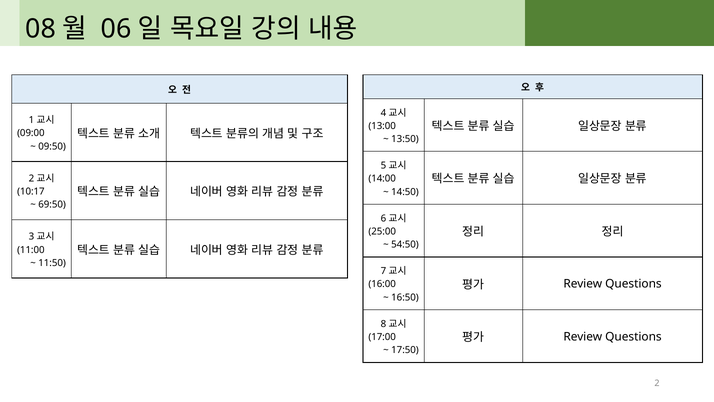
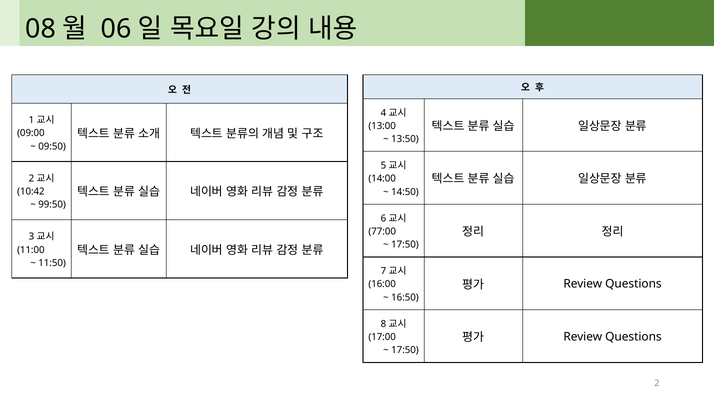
10:17: 10:17 -> 10:42
69:50: 69:50 -> 99:50
25:00: 25:00 -> 77:00
54:50 at (405, 244): 54:50 -> 17:50
